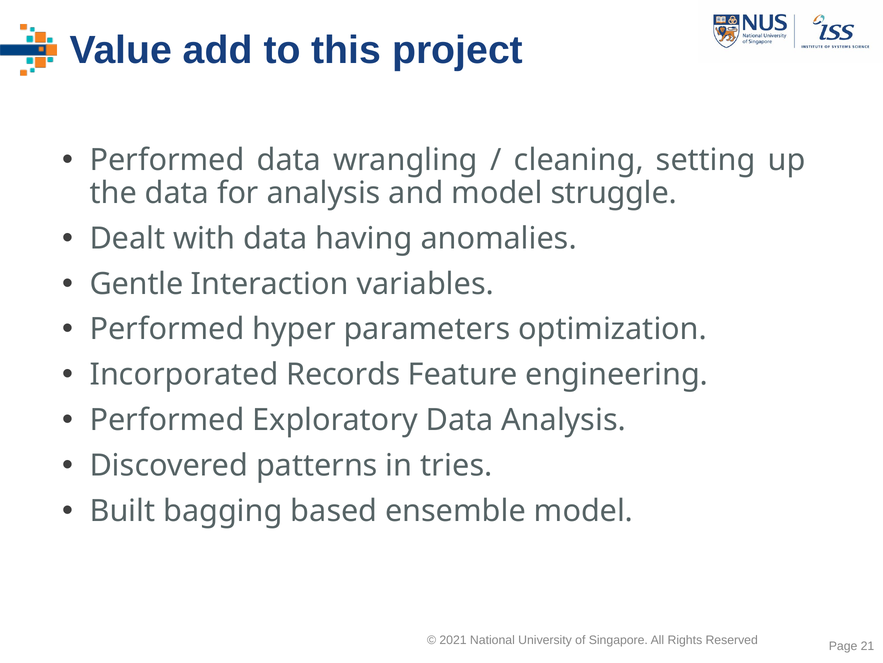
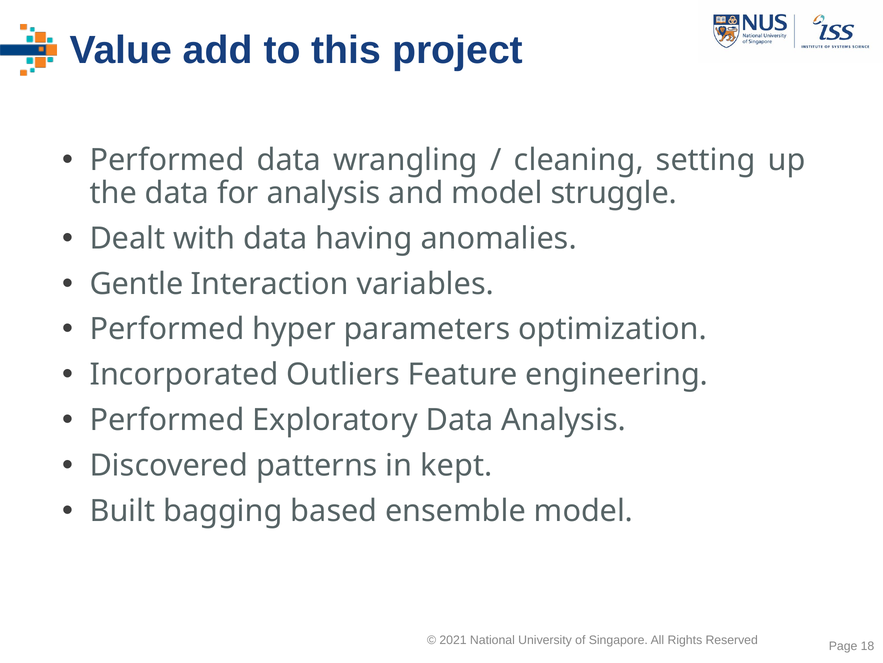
Records: Records -> Outliers
tries: tries -> kept
21: 21 -> 18
